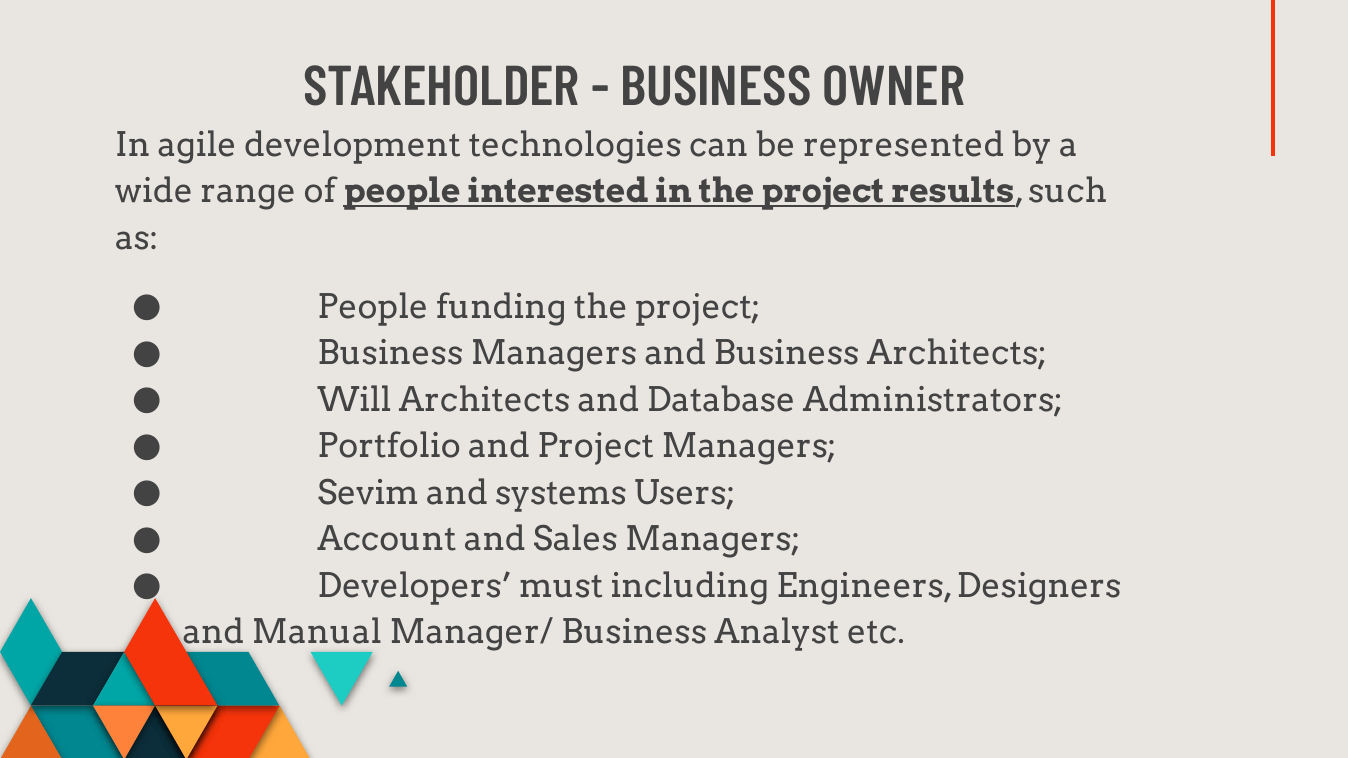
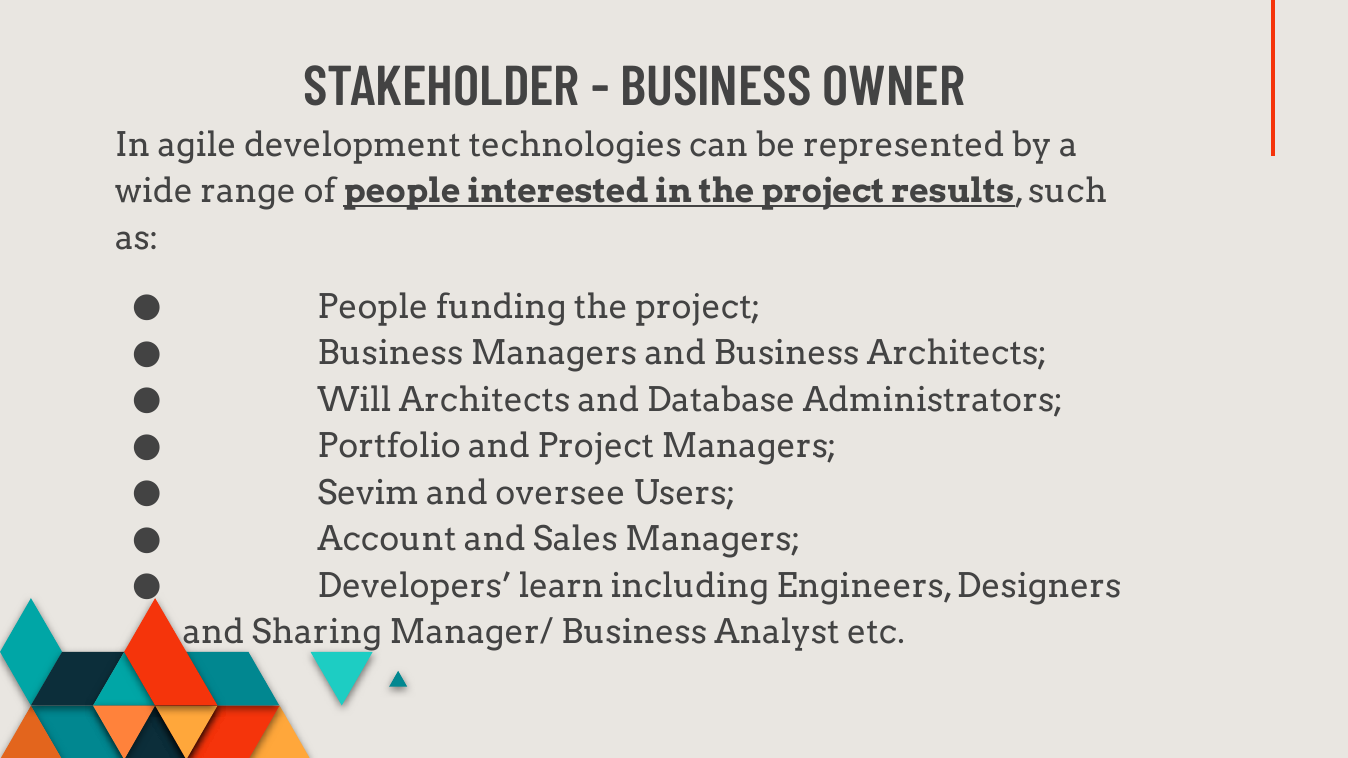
systems: systems -> oversee
must: must -> learn
Manual: Manual -> Sharing
